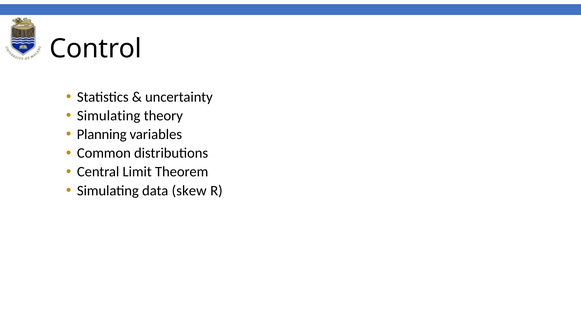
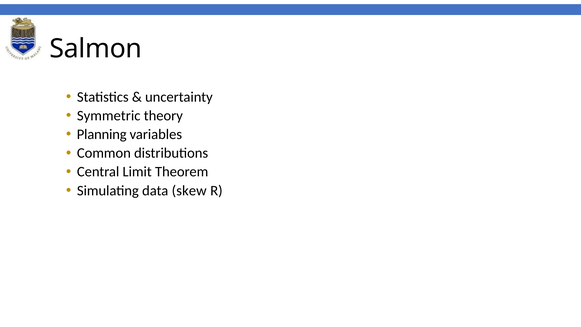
Control: Control -> Salmon
Simulating at (109, 116): Simulating -> Symmetric
